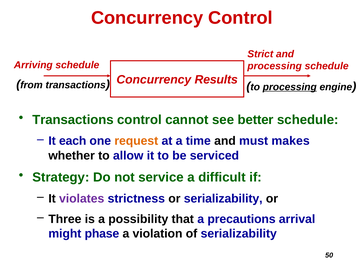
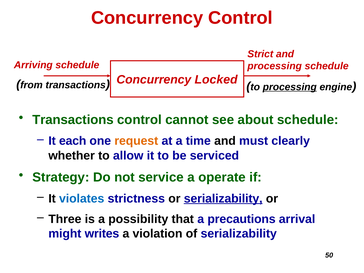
Results: Results -> Locked
better: better -> about
makes: makes -> clearly
difficult: difficult -> operate
violates colour: purple -> blue
serializability at (223, 199) underline: none -> present
phase: phase -> writes
